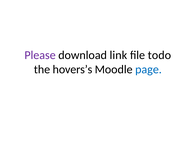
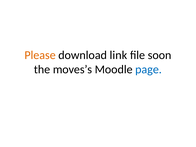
Please colour: purple -> orange
todo: todo -> soon
hovers’s: hovers’s -> moves’s
